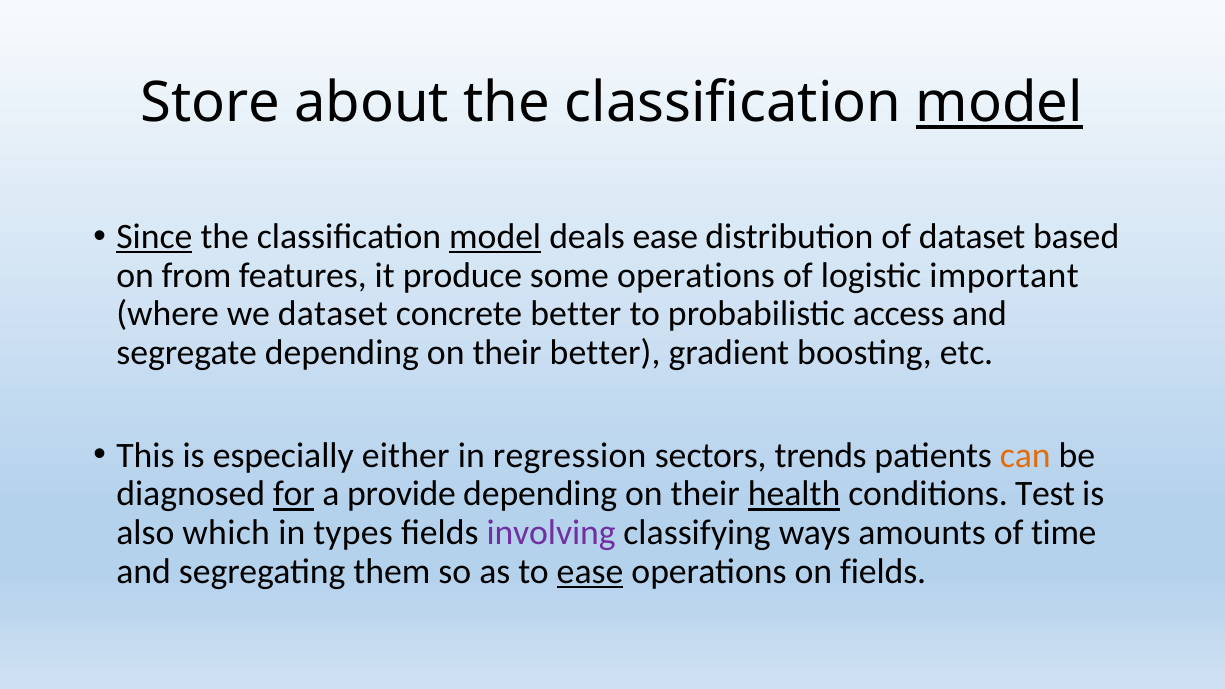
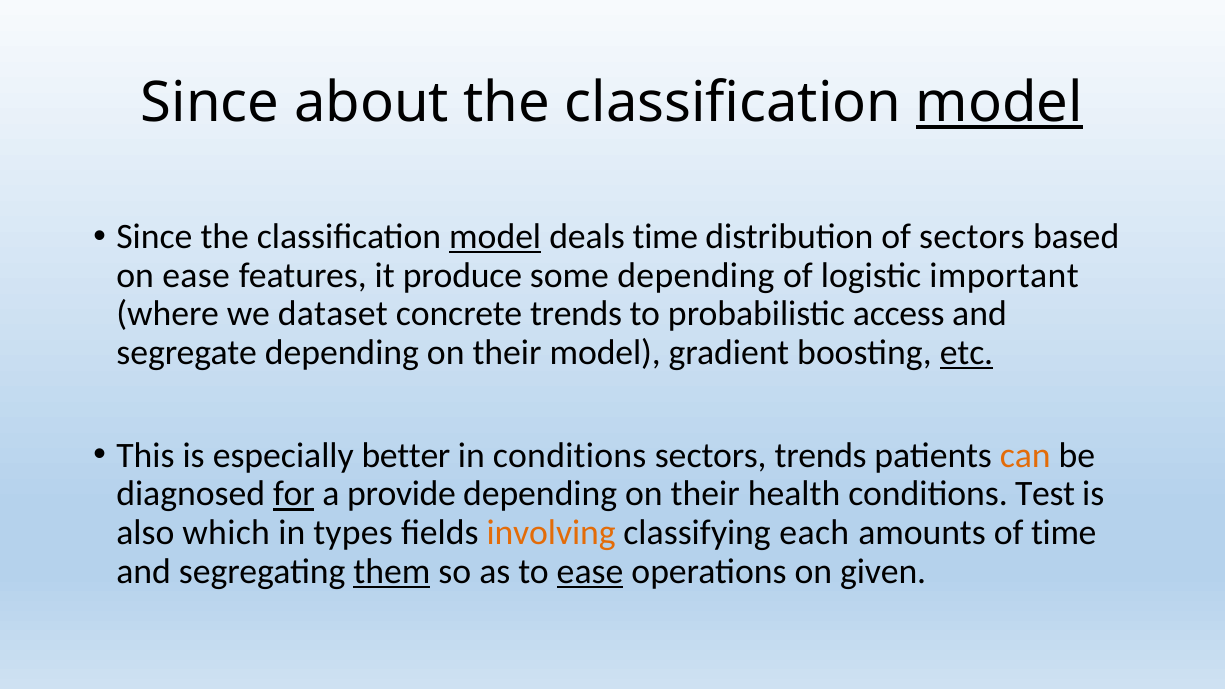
Store at (210, 103): Store -> Since
Since at (154, 237) underline: present -> none
deals ease: ease -> time
of dataset: dataset -> sectors
on from: from -> ease
some operations: operations -> depending
concrete better: better -> trends
their better: better -> model
etc underline: none -> present
either: either -> better
in regression: regression -> conditions
health underline: present -> none
involving colour: purple -> orange
ways: ways -> each
them underline: none -> present
on fields: fields -> given
